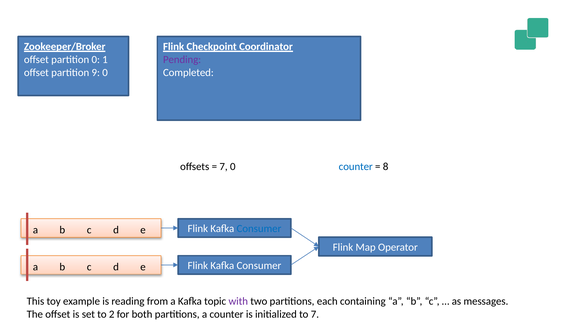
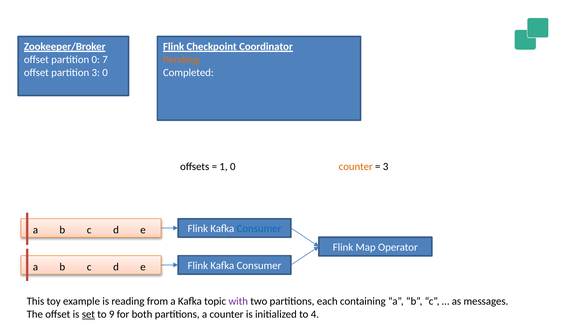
1: 1 -> 7
Pending colour: purple -> orange
partition 9: 9 -> 3
7 at (224, 166): 7 -> 1
counter at (356, 166) colour: blue -> orange
8 at (386, 166): 8 -> 3
set underline: none -> present
2: 2 -> 9
to 7: 7 -> 4
